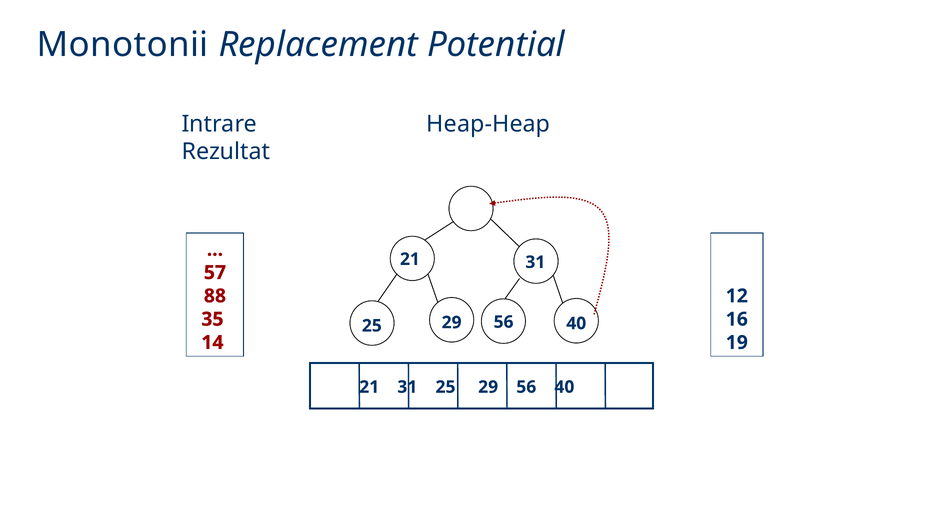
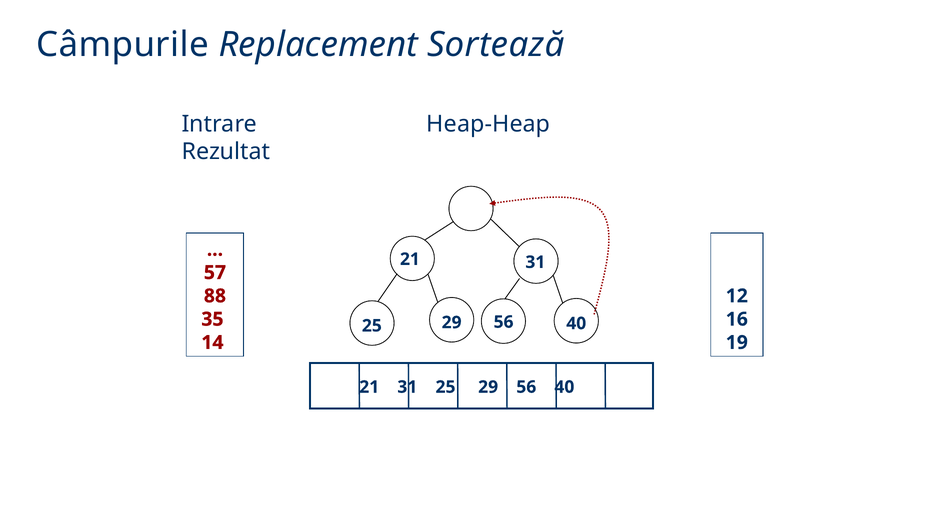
Monotonii: Monotonii -> Câmpurile
Potential: Potential -> Sortează
